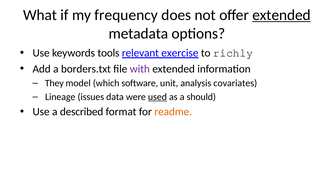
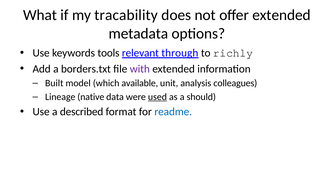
frequency: frequency -> tracability
extended at (281, 15) underline: present -> none
exercise: exercise -> through
They: They -> Built
software: software -> available
covariates: covariates -> colleagues
issues: issues -> native
readme colour: orange -> blue
